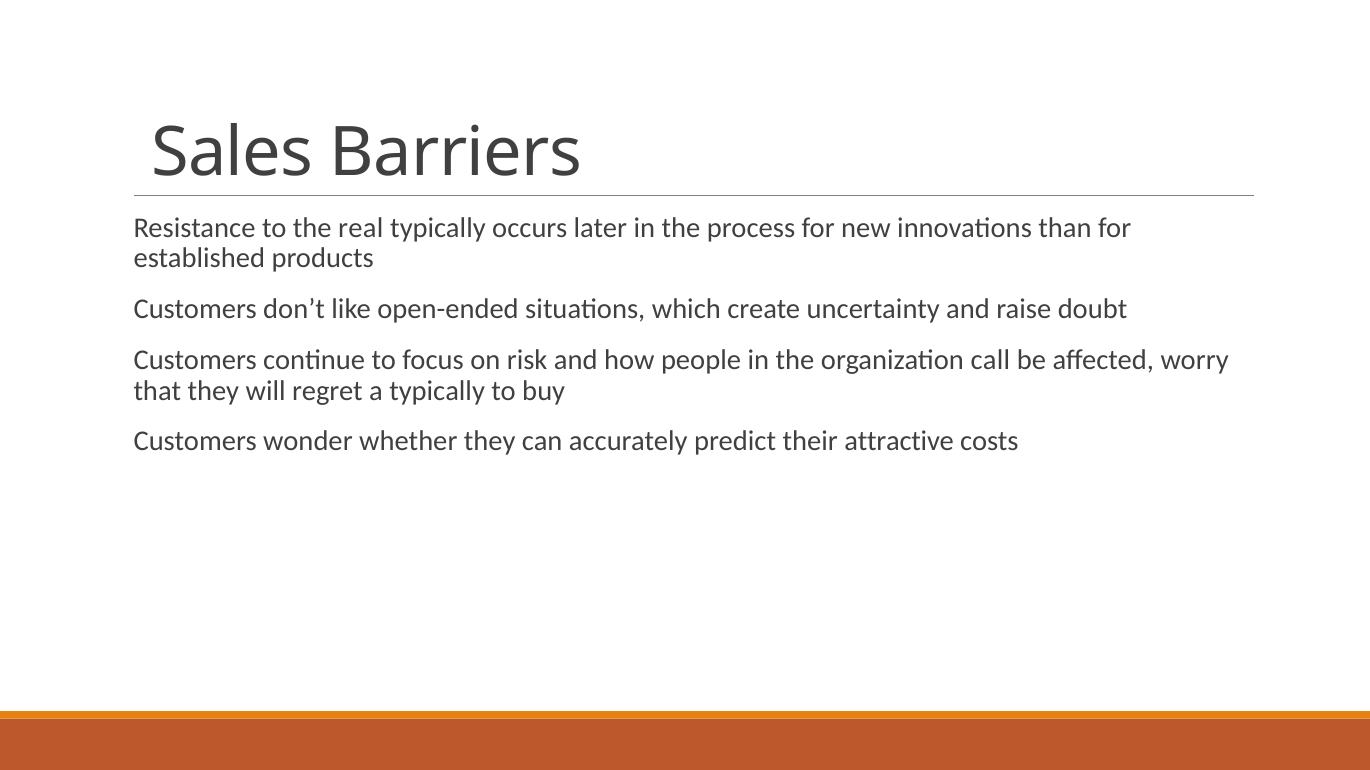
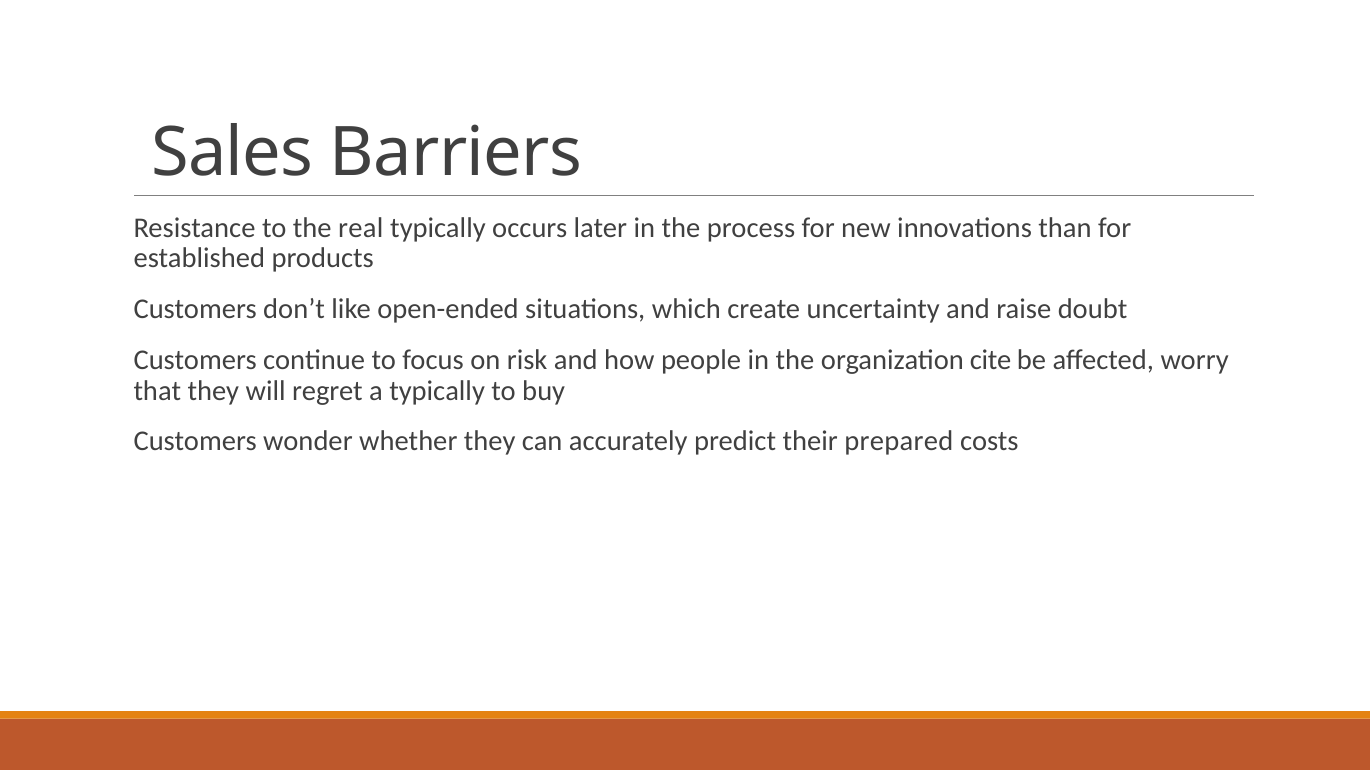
call: call -> cite
attractive: attractive -> prepared
